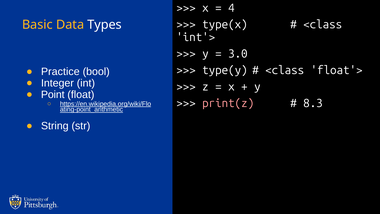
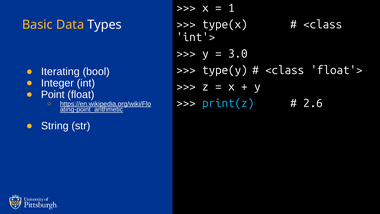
4: 4 -> 1
Practice: Practice -> Iterating
print(z colour: pink -> light blue
8.3: 8.3 -> 2.6
